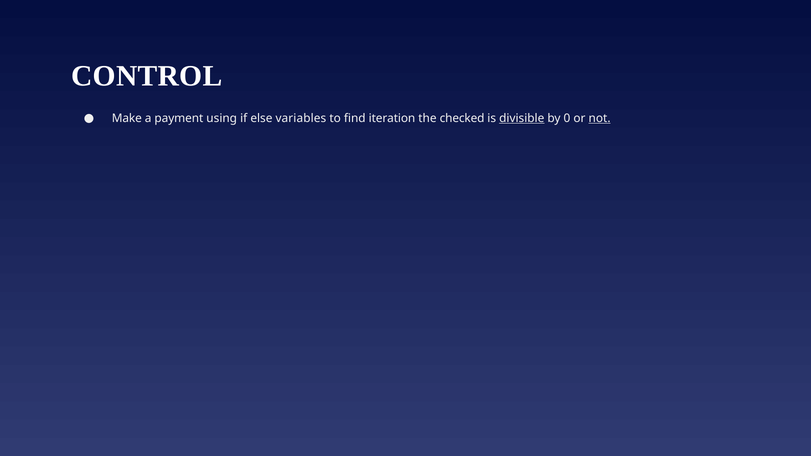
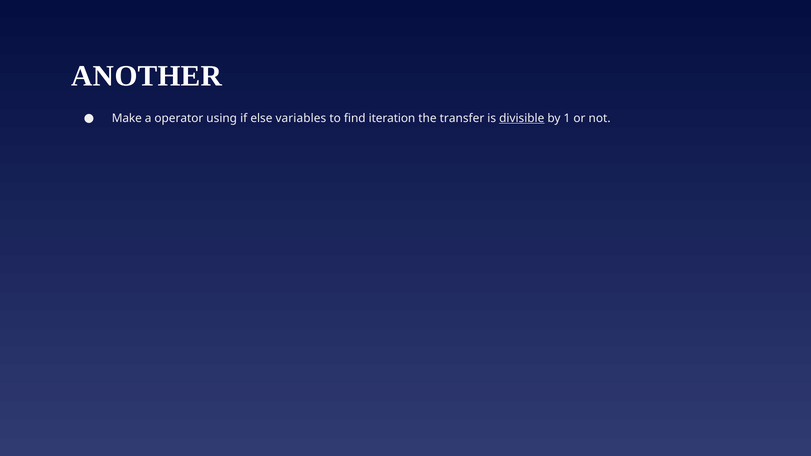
CONTROL: CONTROL -> ANOTHER
payment: payment -> operator
checked: checked -> transfer
0: 0 -> 1
not underline: present -> none
